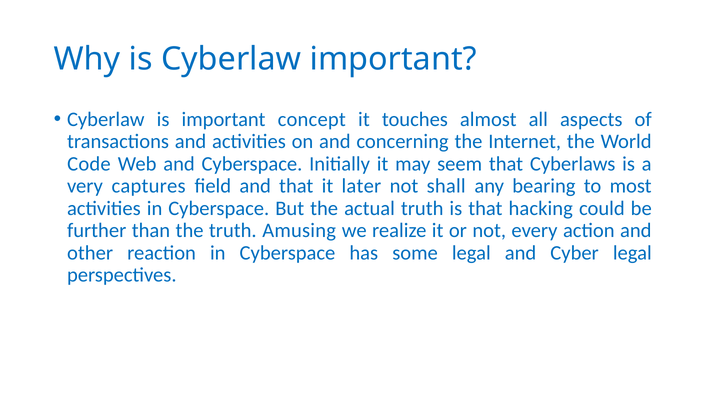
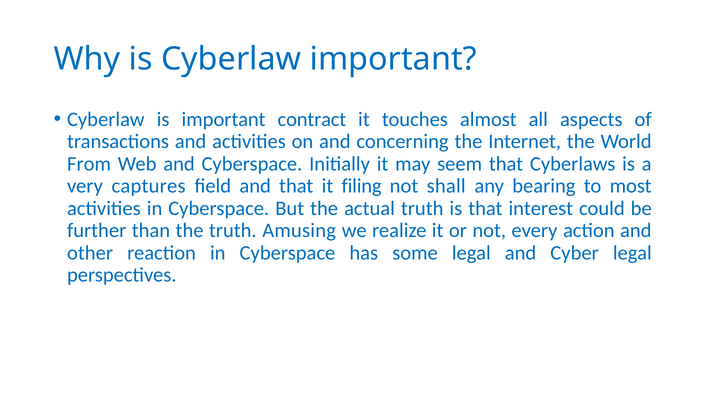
concept: concept -> contract
Code: Code -> From
later: later -> filing
hacking: hacking -> interest
